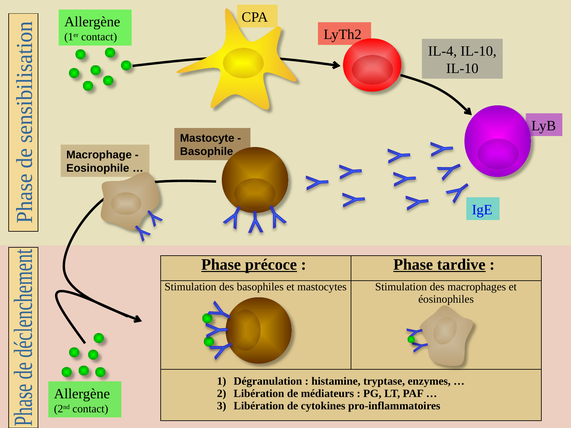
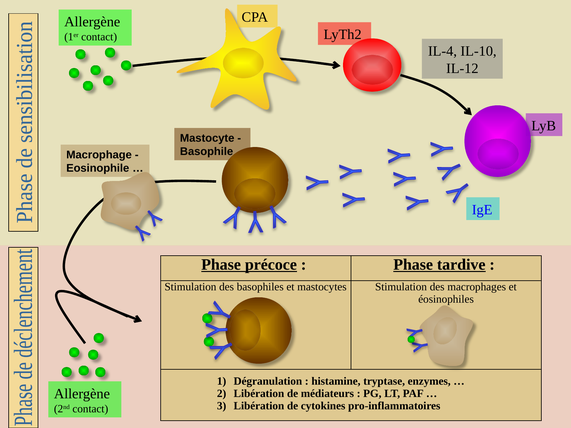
IL-10 at (462, 68): IL-10 -> IL-12
